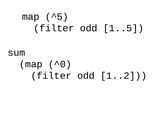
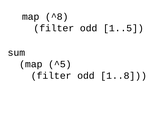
^5: ^5 -> ^8
^0: ^0 -> ^5
1..2: 1..2 -> 1..8
